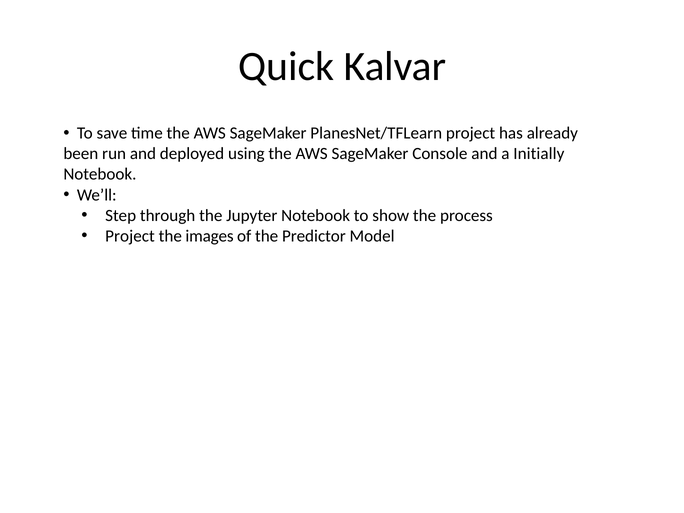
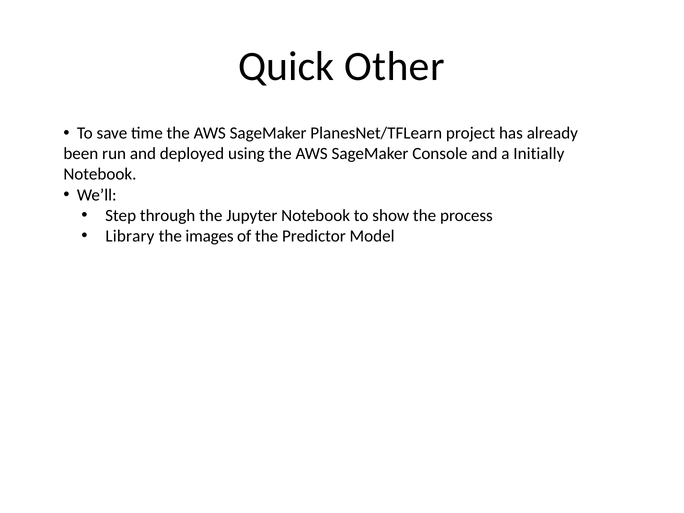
Kalvar: Kalvar -> Other
Project at (130, 236): Project -> Library
